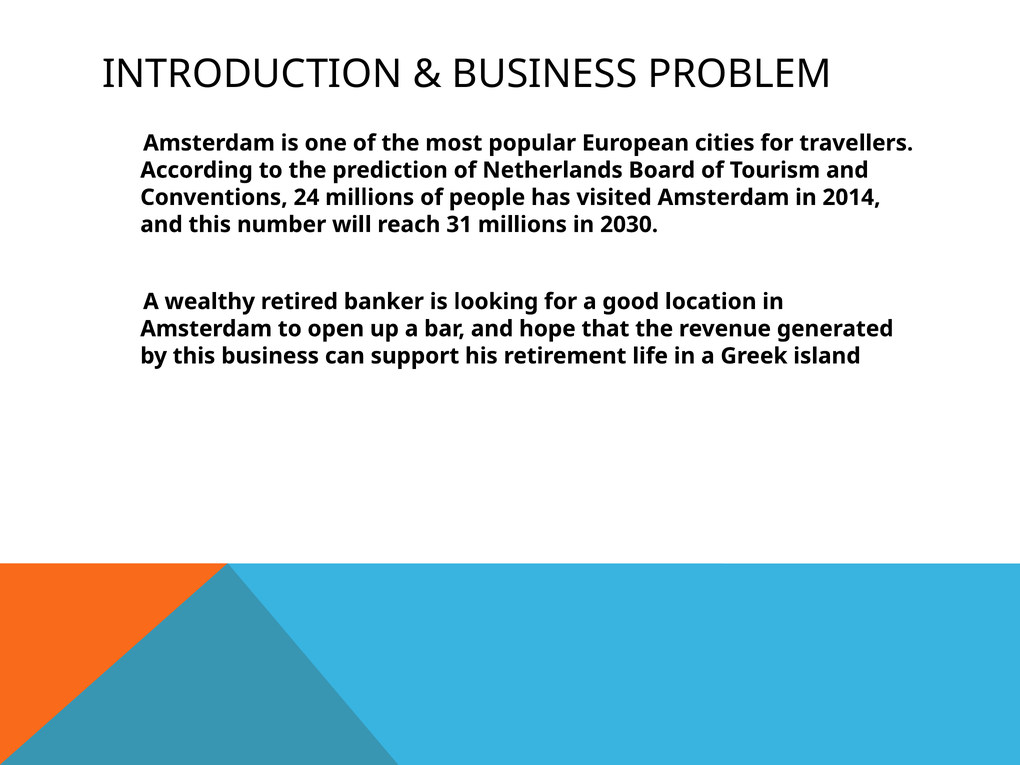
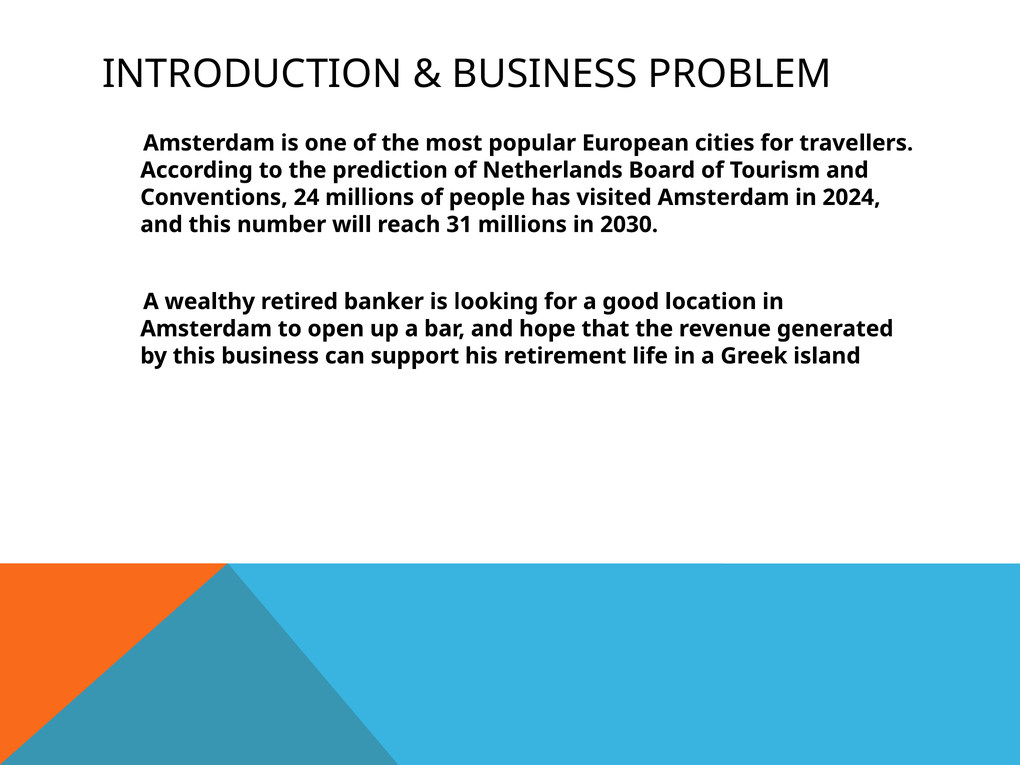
2014: 2014 -> 2024
